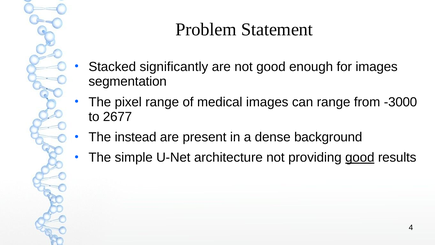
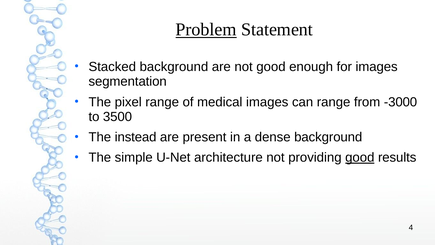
Problem underline: none -> present
Stacked significantly: significantly -> background
2677: 2677 -> 3500
